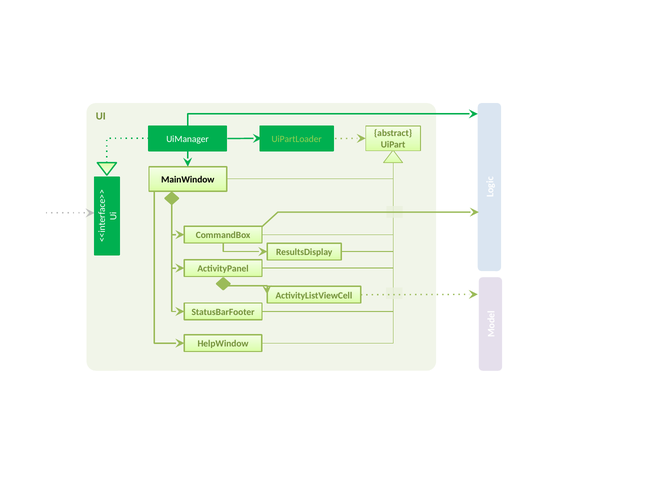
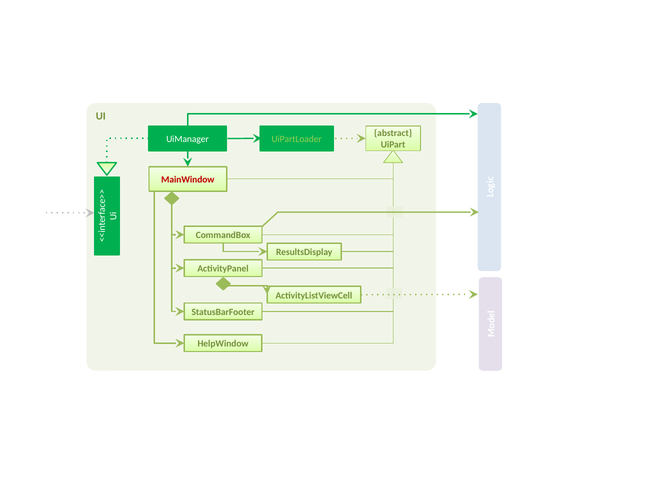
MainWindow colour: black -> red
